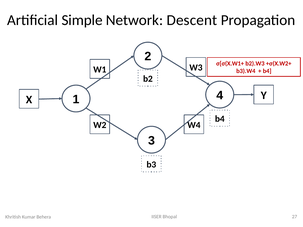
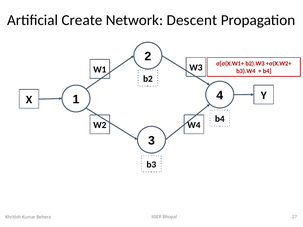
Simple: Simple -> Create
